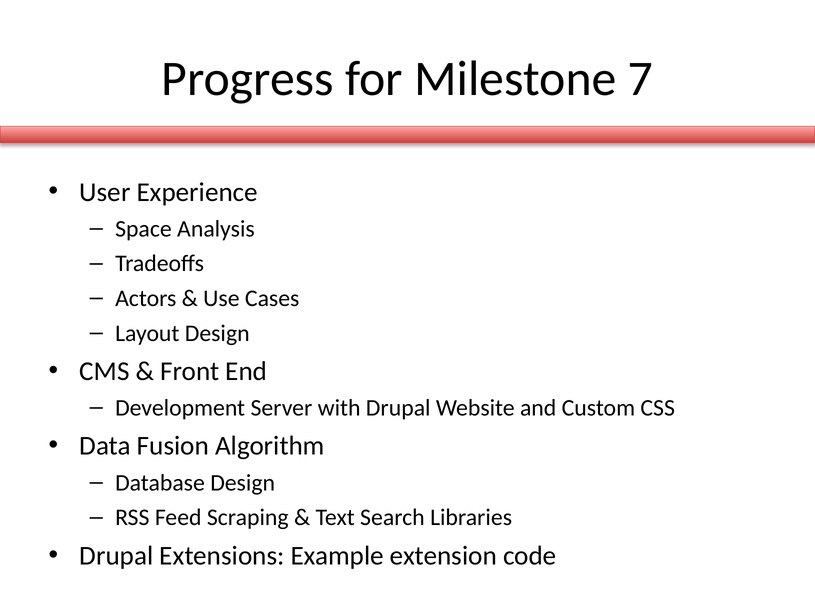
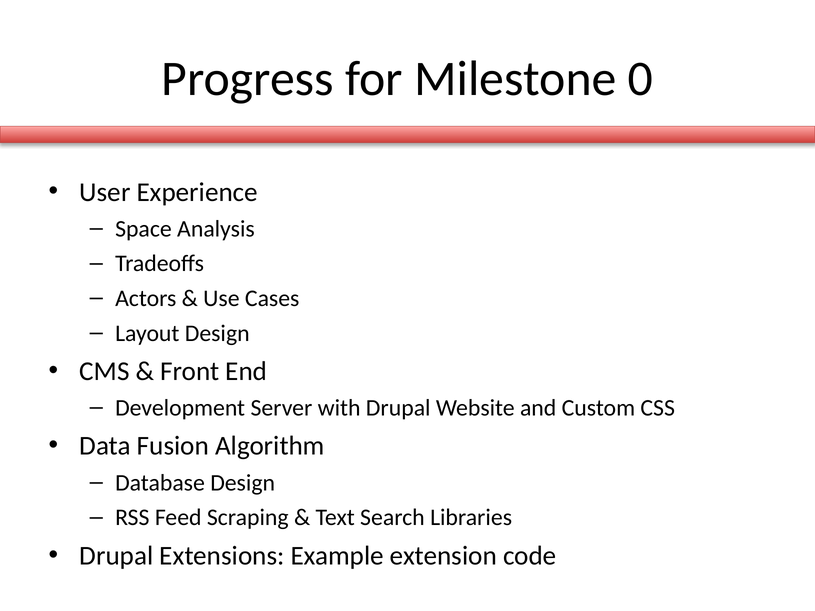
7: 7 -> 0
